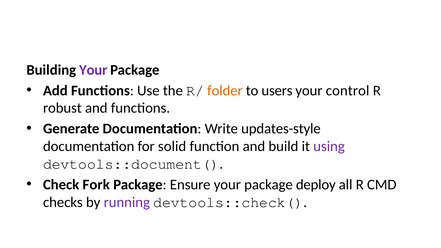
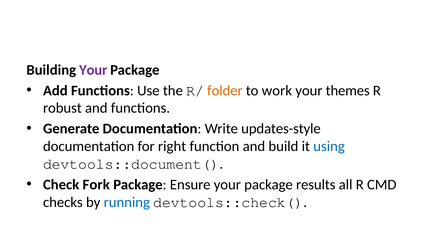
users: users -> work
control: control -> themes
solid: solid -> right
using colour: purple -> blue
deploy: deploy -> results
running colour: purple -> blue
